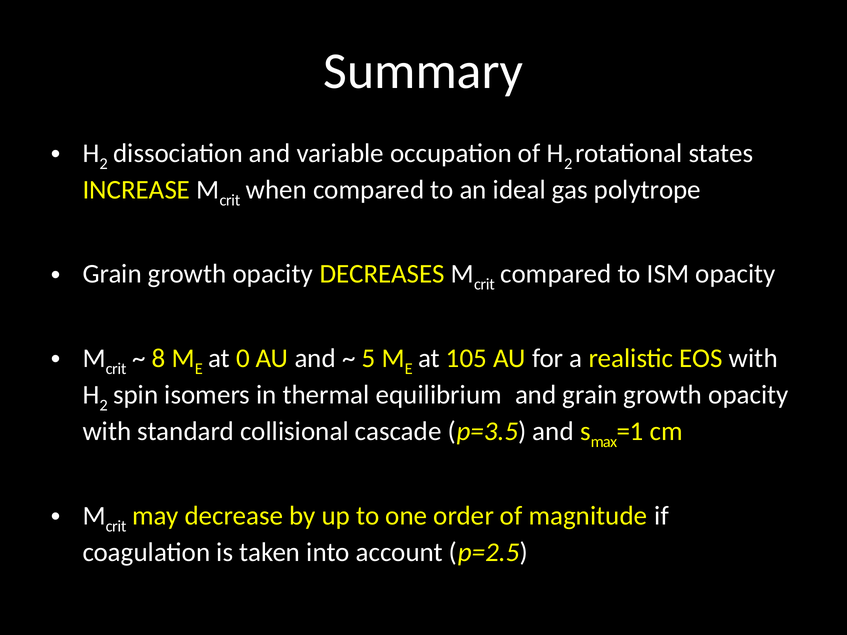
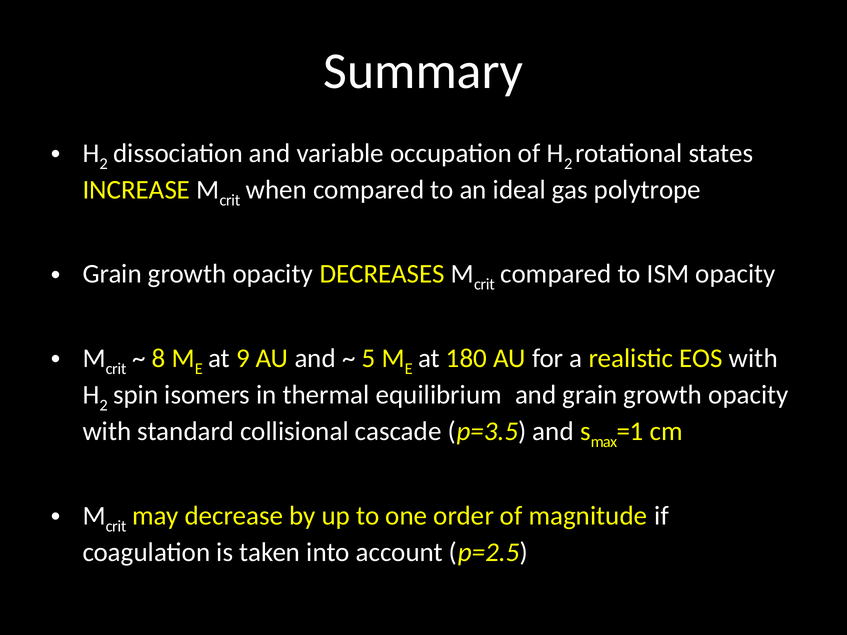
0: 0 -> 9
105: 105 -> 180
